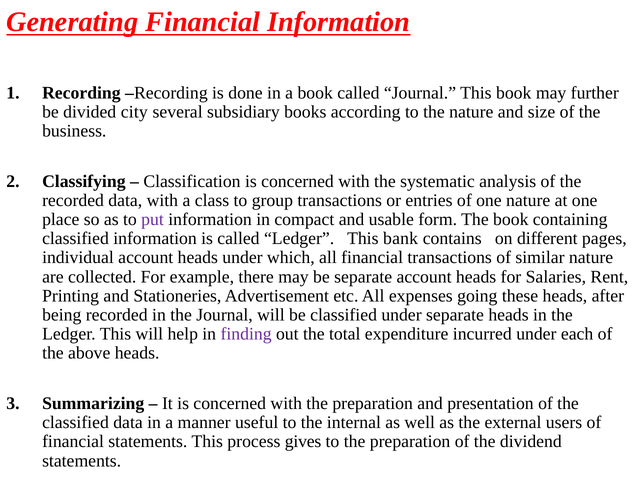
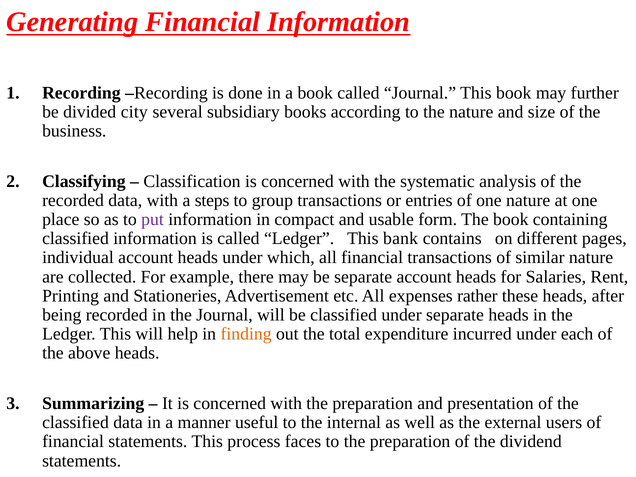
class: class -> steps
going: going -> rather
finding colour: purple -> orange
gives: gives -> faces
